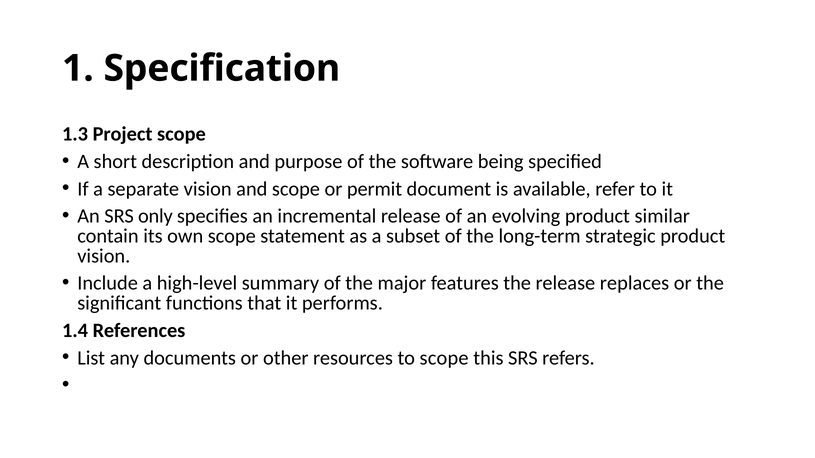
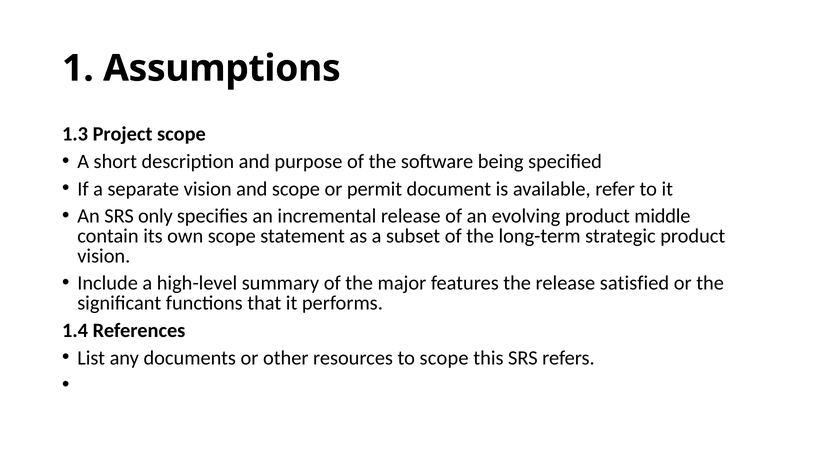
Specification: Specification -> Assumptions
similar: similar -> middle
replaces: replaces -> satisfied
